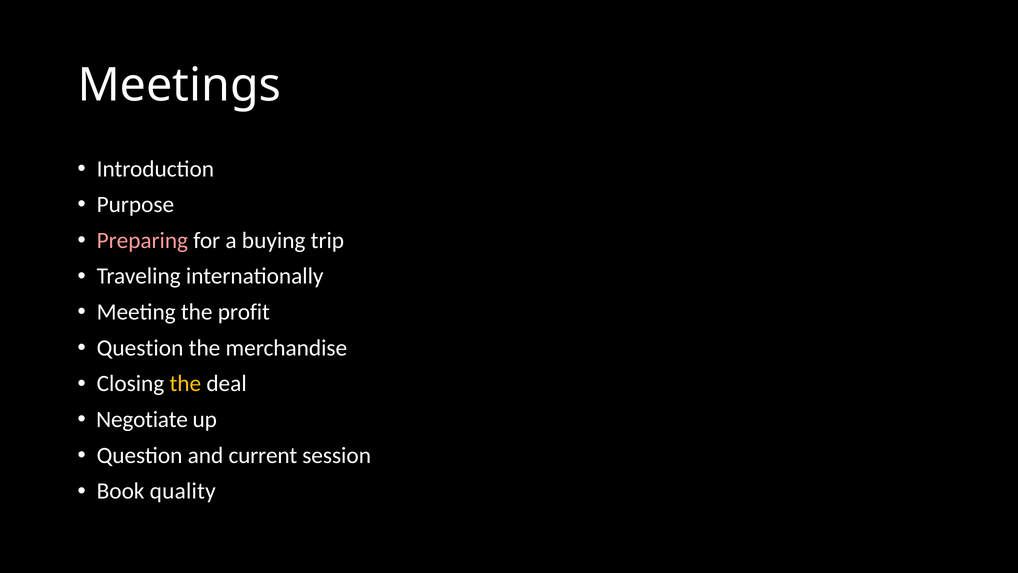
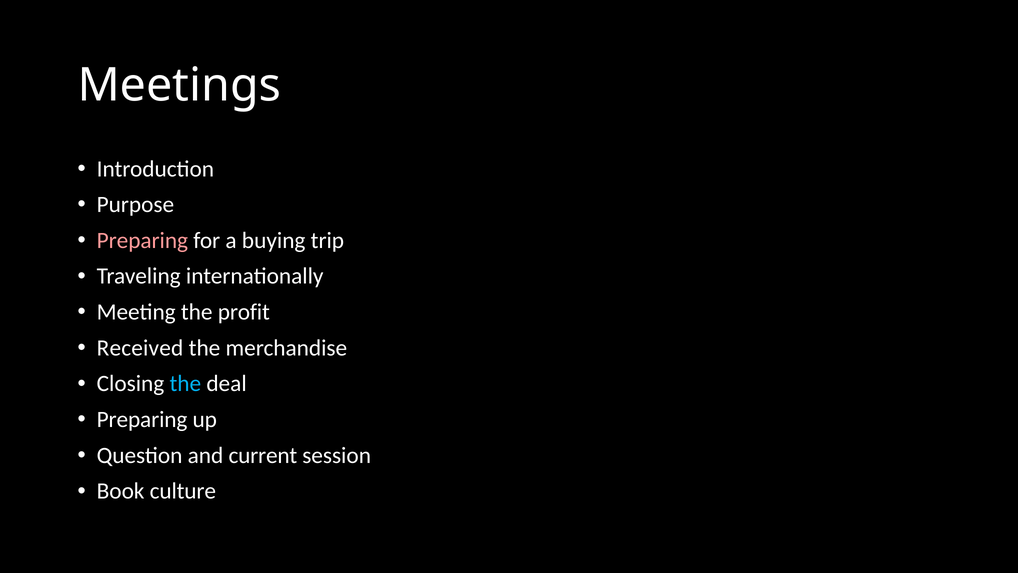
Question at (140, 348): Question -> Received
the at (185, 383) colour: yellow -> light blue
Negotiate at (142, 419): Negotiate -> Preparing
quality: quality -> culture
